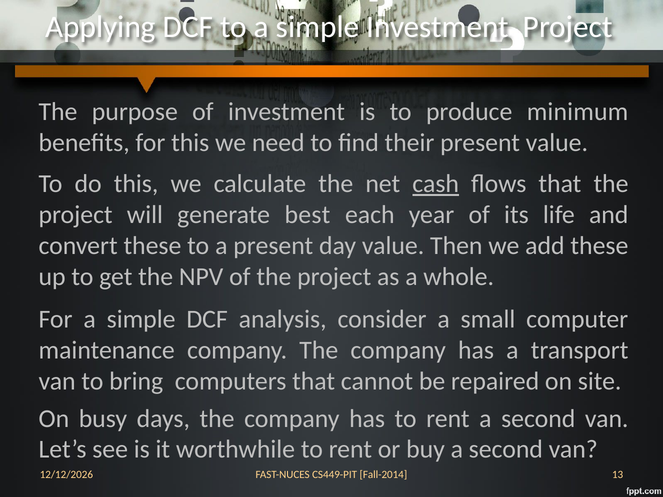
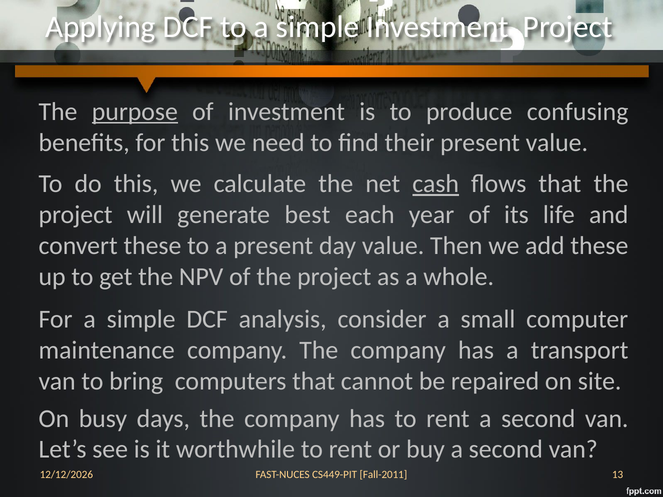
purpose underline: none -> present
minimum: minimum -> confusing
Fall-2014: Fall-2014 -> Fall-2011
